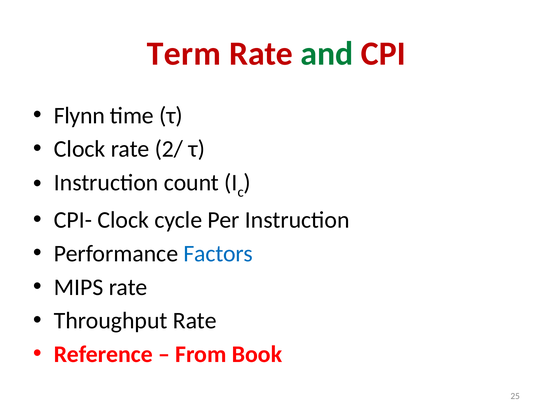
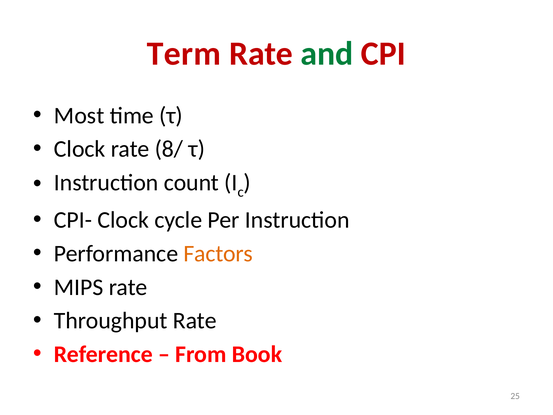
Flynn: Flynn -> Most
2/: 2/ -> 8/
Factors colour: blue -> orange
